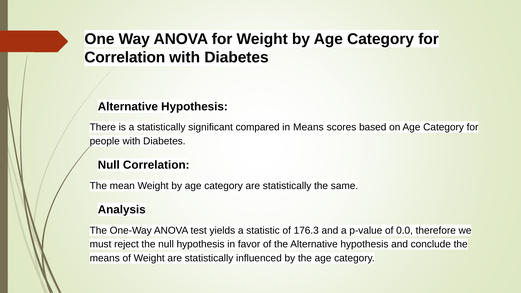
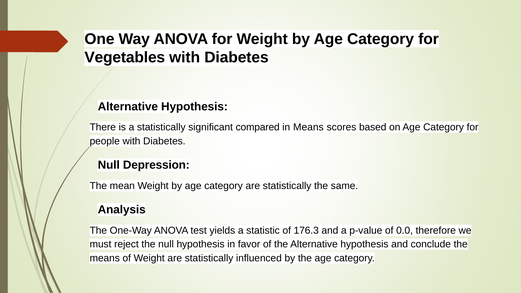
Correlation at (125, 58): Correlation -> Vegetables
Null Correlation: Correlation -> Depression
